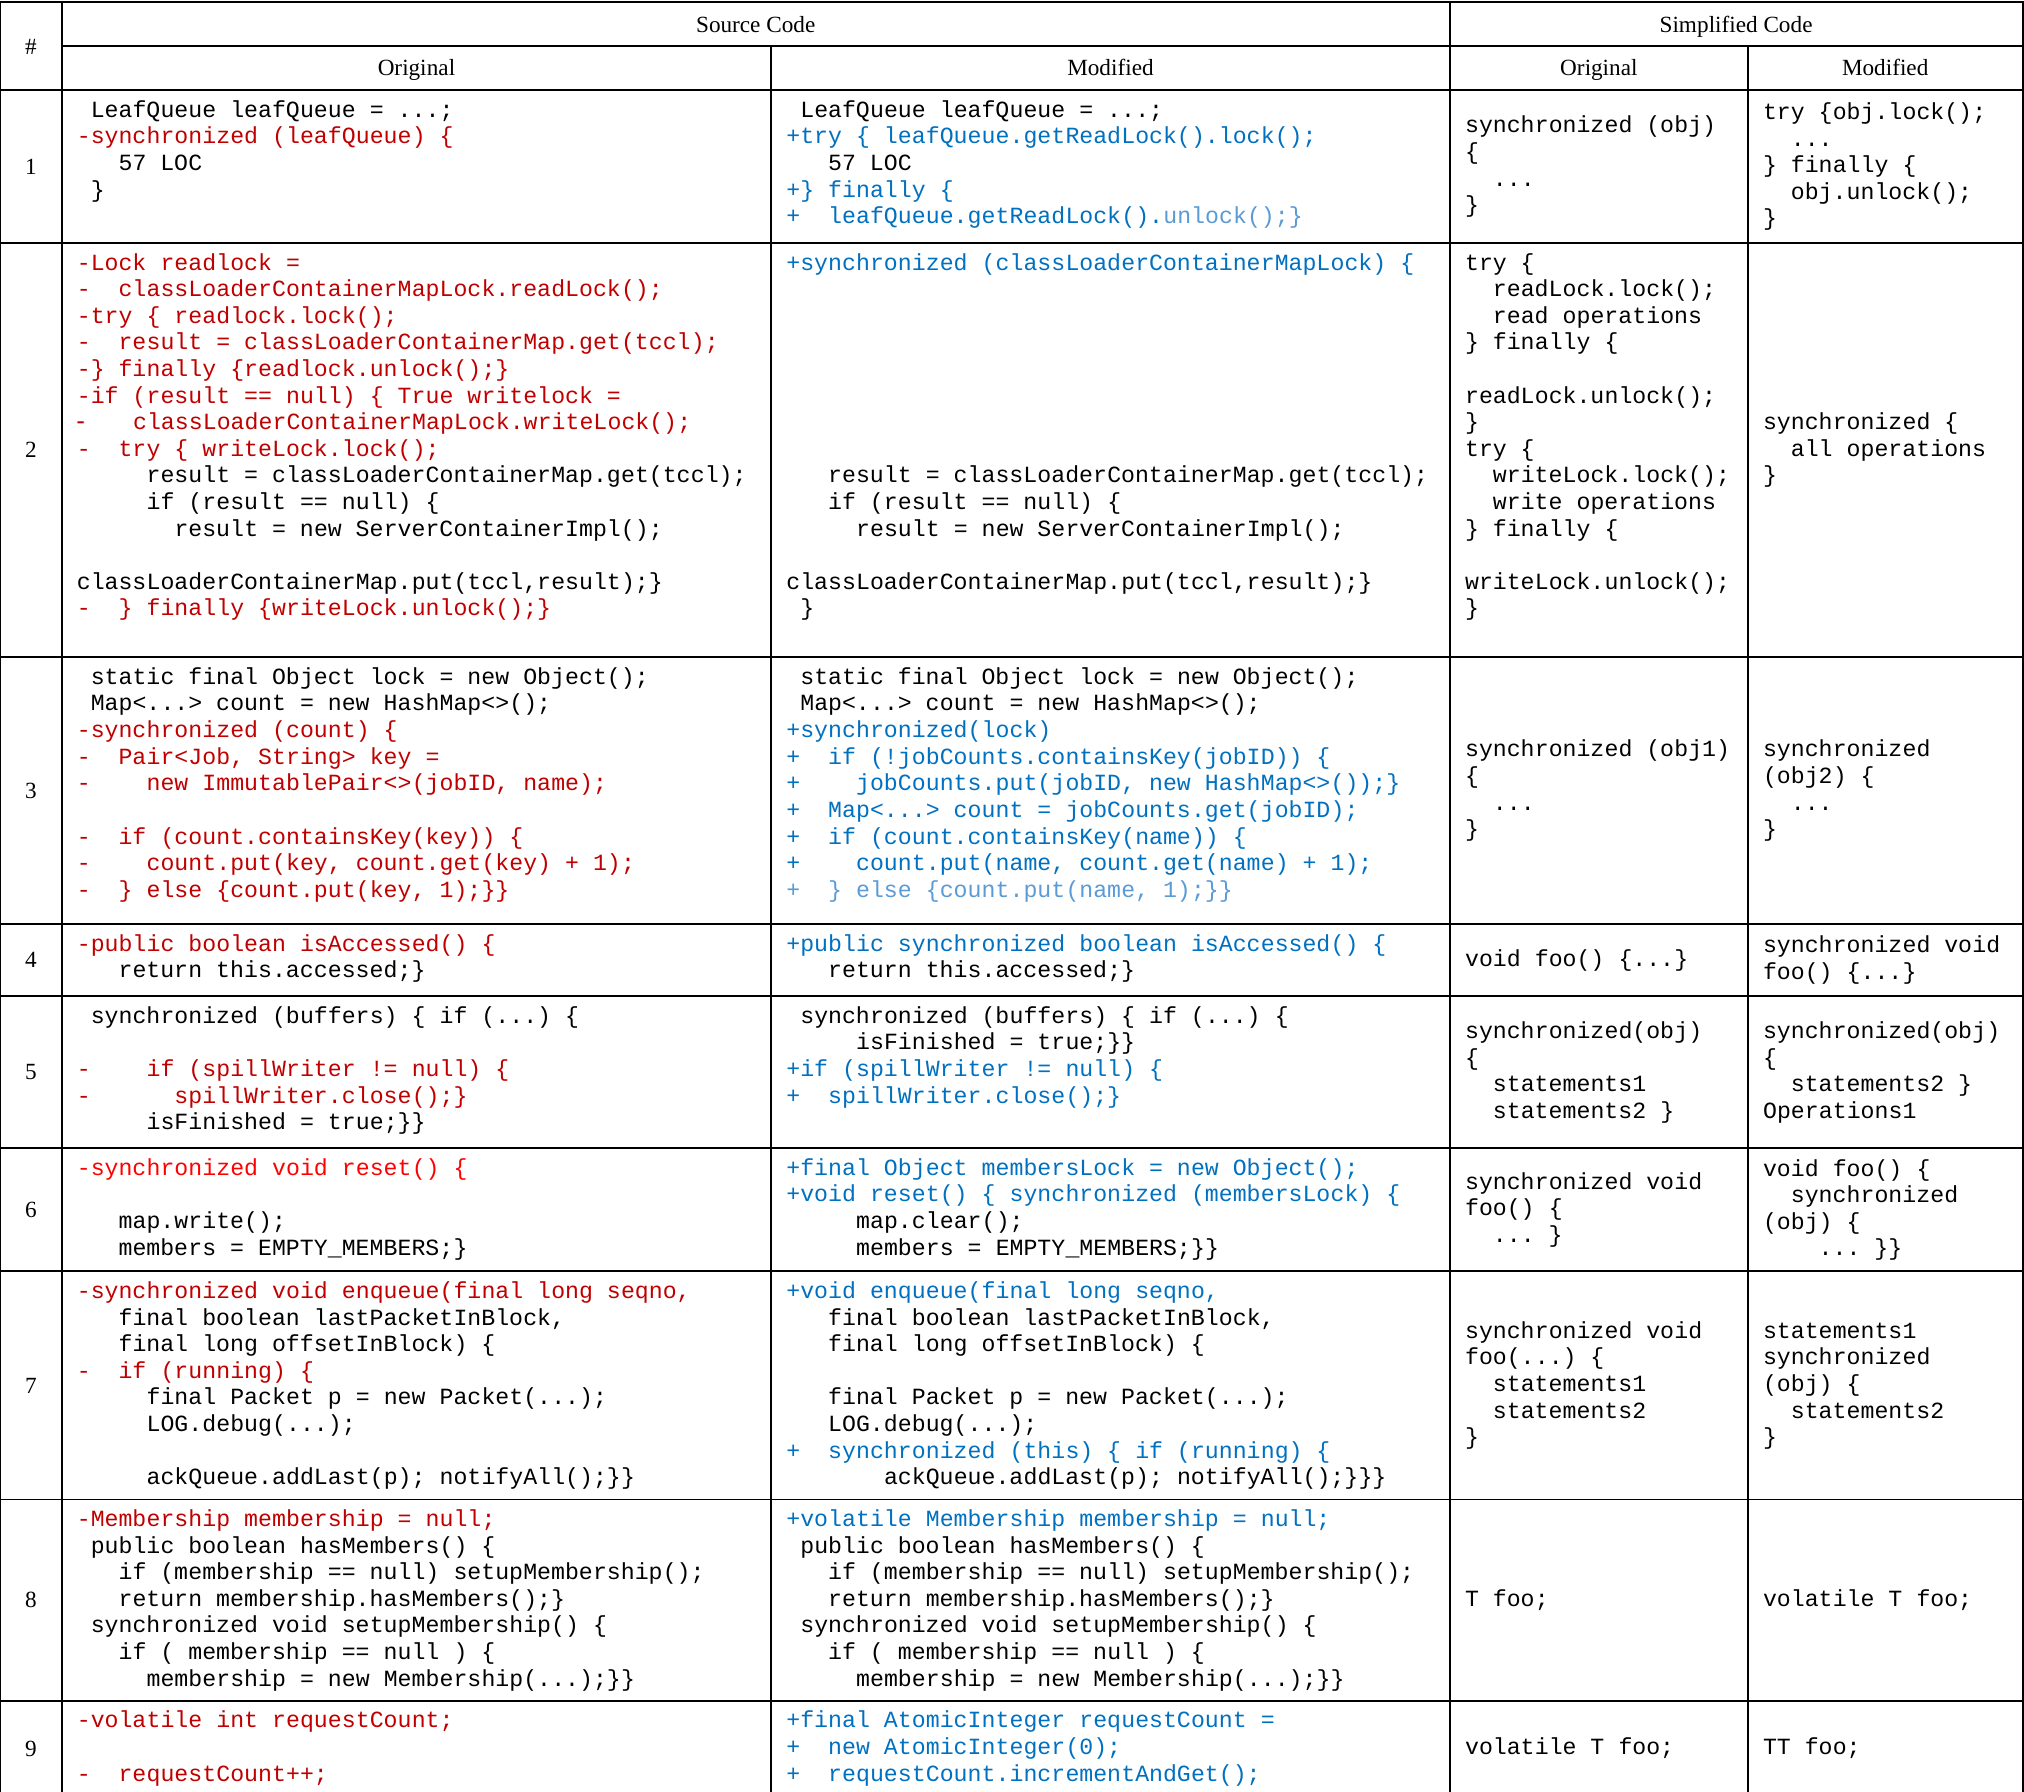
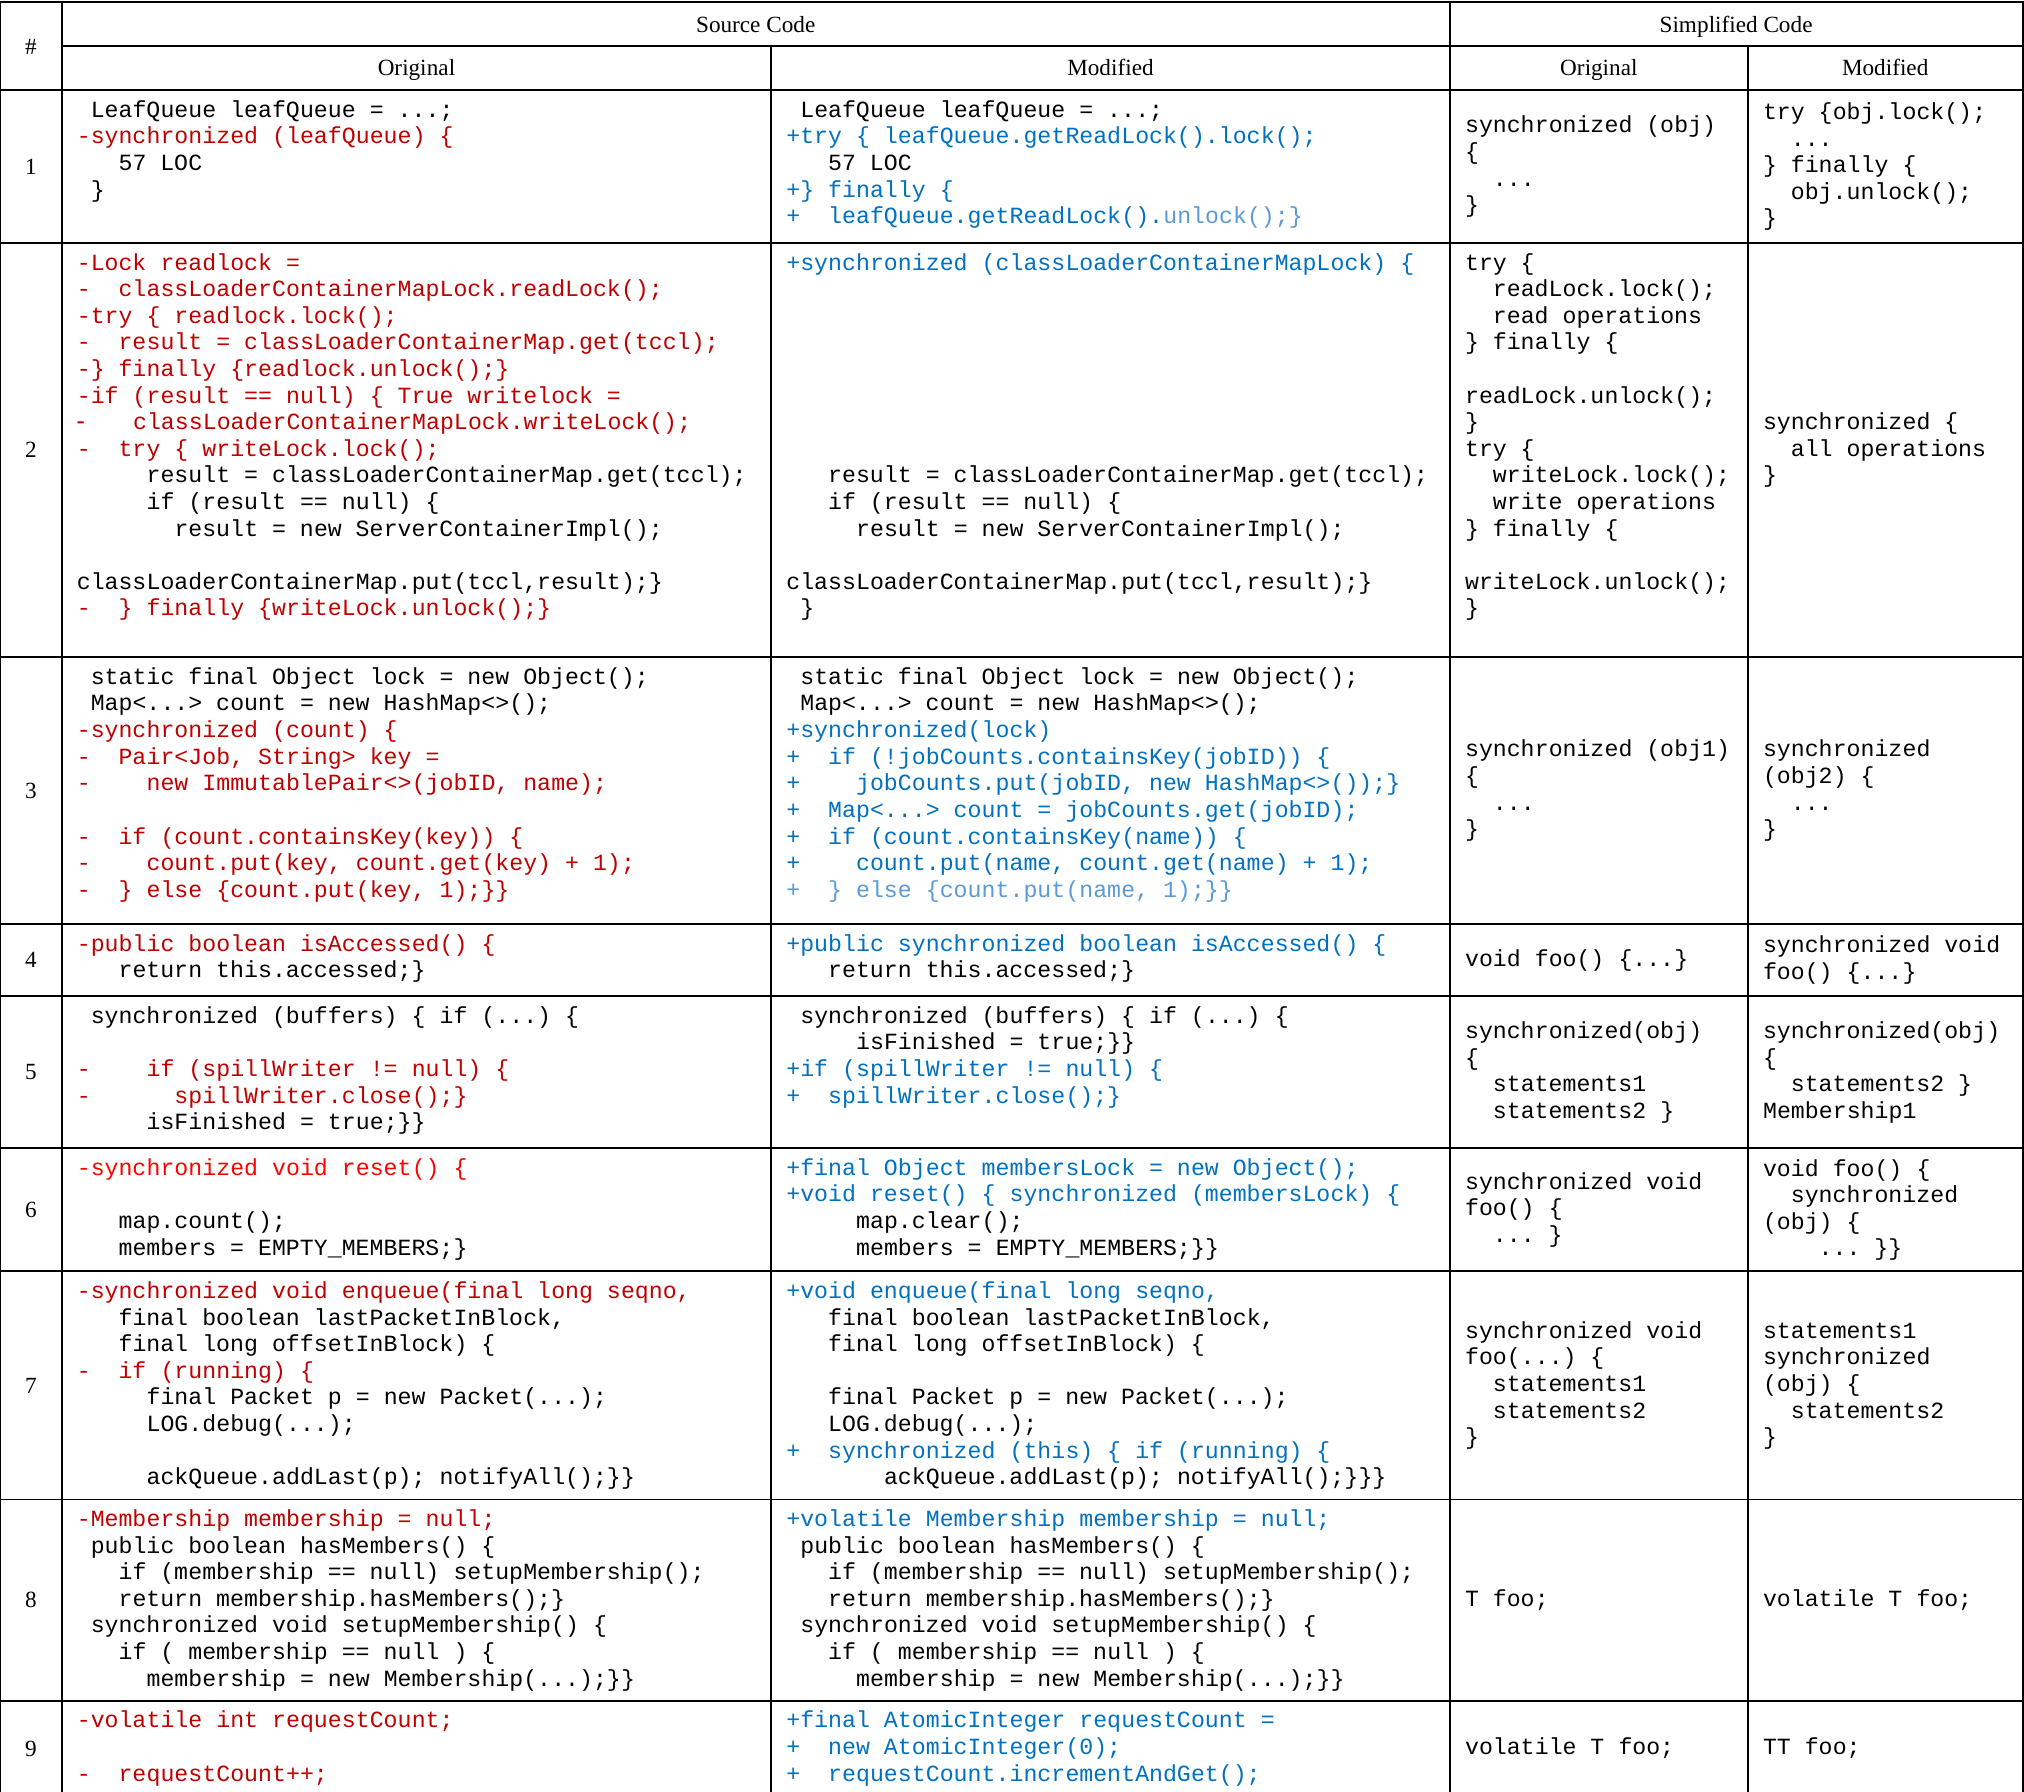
Operations1: Operations1 -> Membership1
map.write(: map.write( -> map.count(
